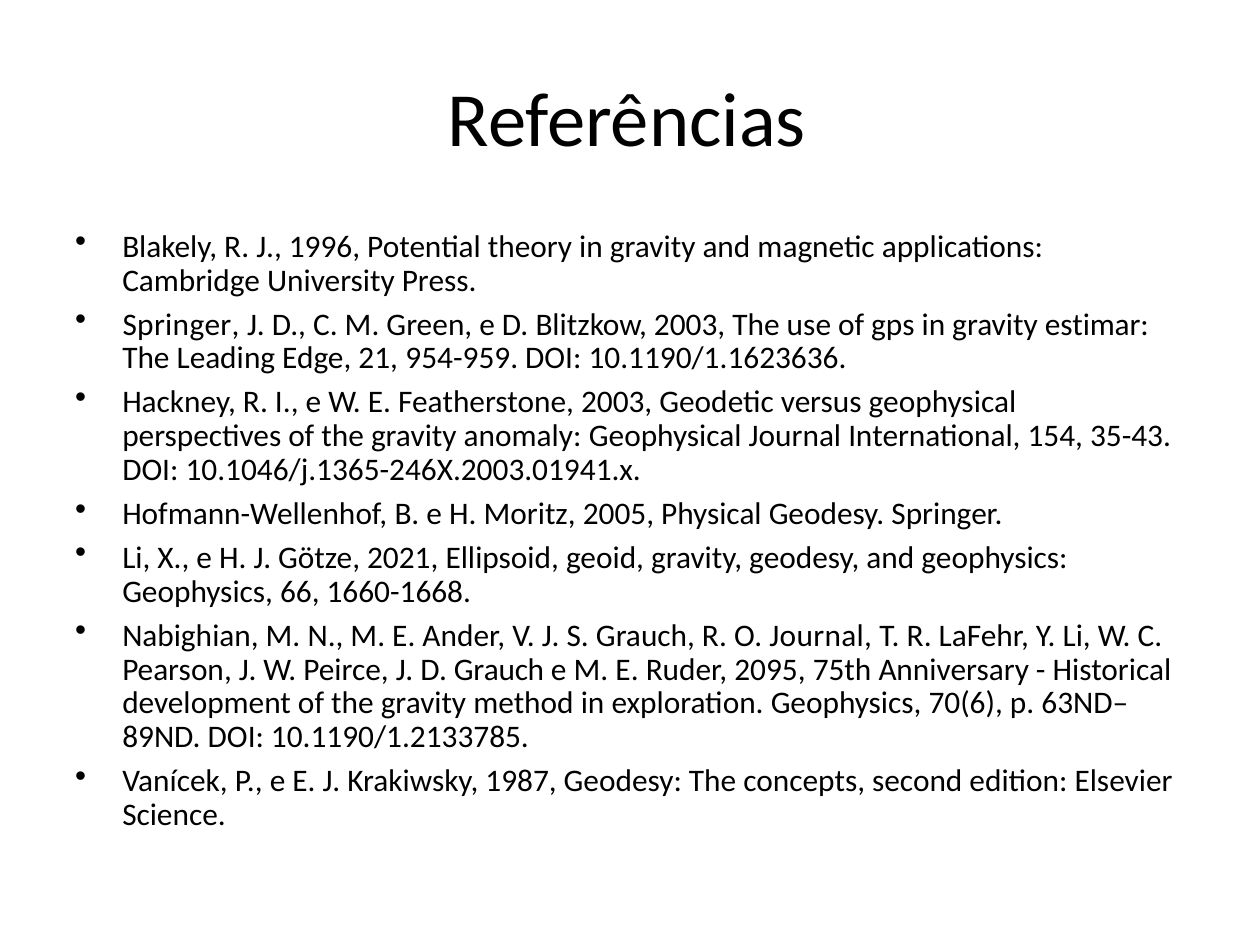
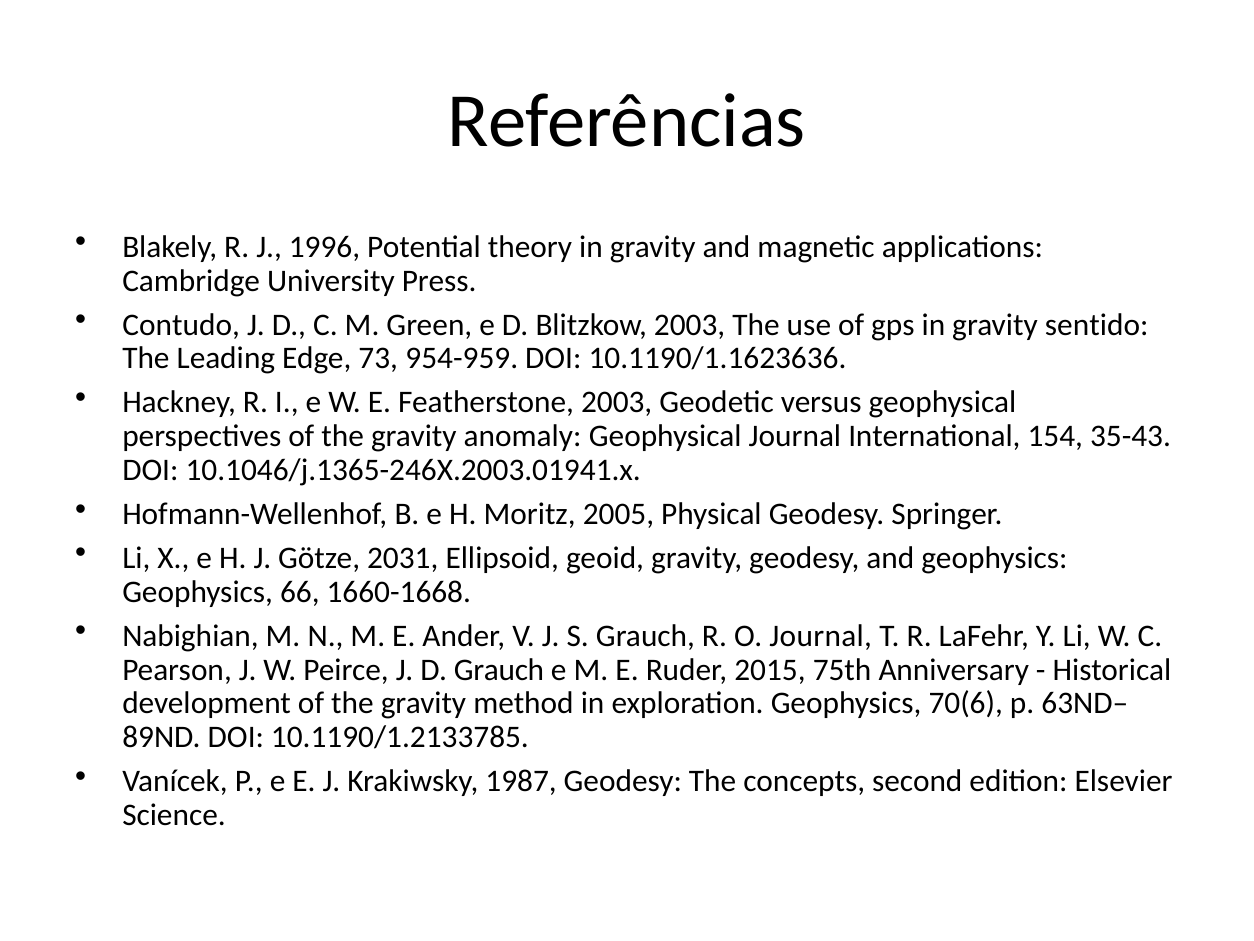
Springer at (181, 324): Springer -> Contudo
estimar: estimar -> sentido
21: 21 -> 73
2021: 2021 -> 2031
2095: 2095 -> 2015
